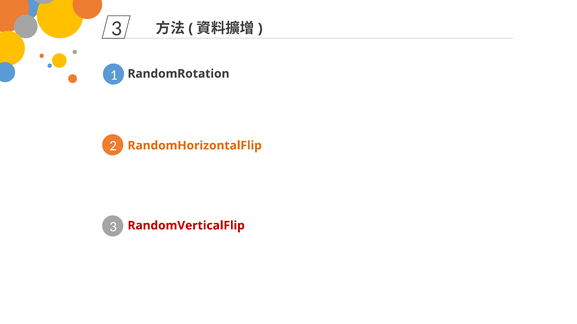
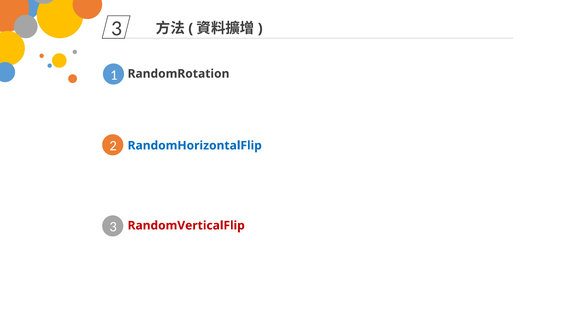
RandomHorizontalFlip colour: orange -> blue
